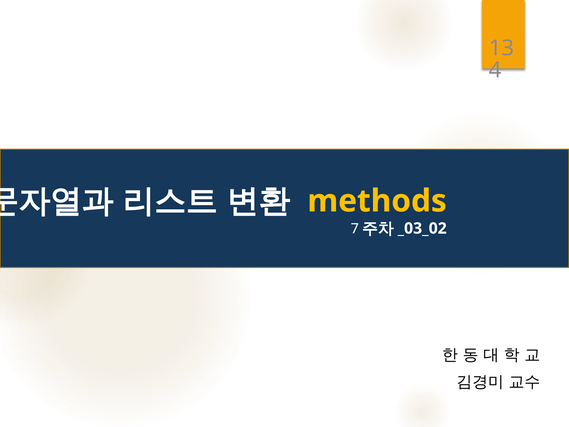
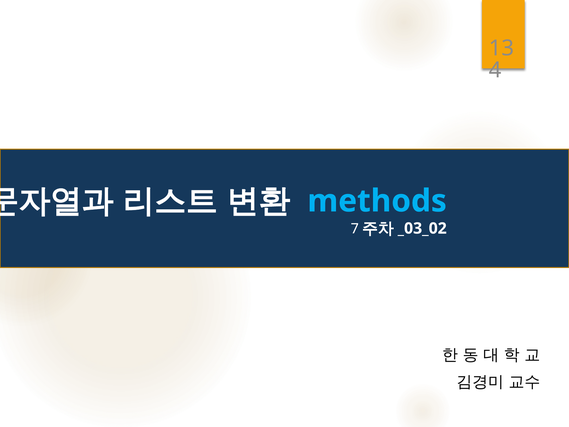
methods colour: yellow -> light blue
